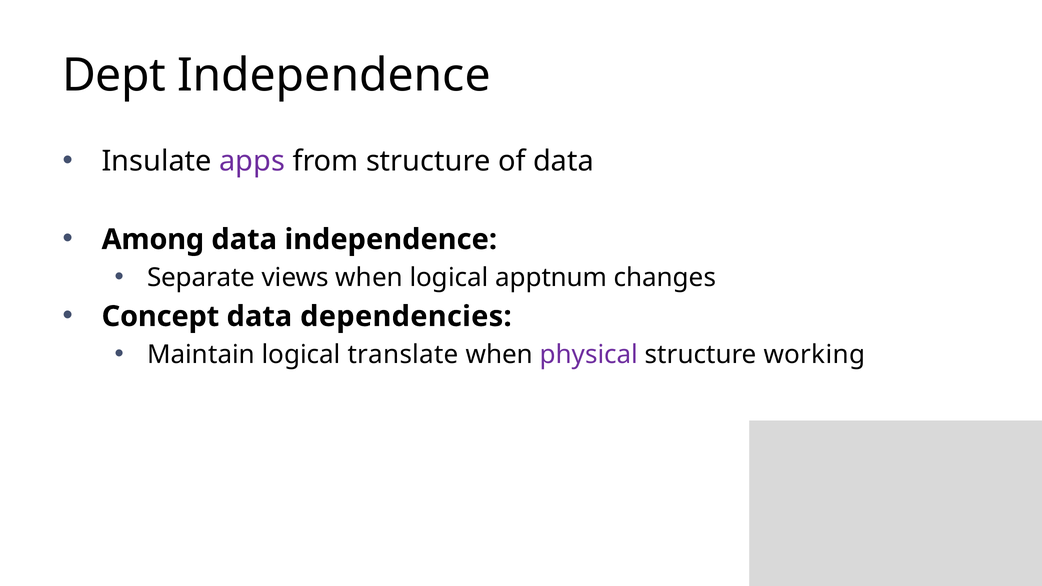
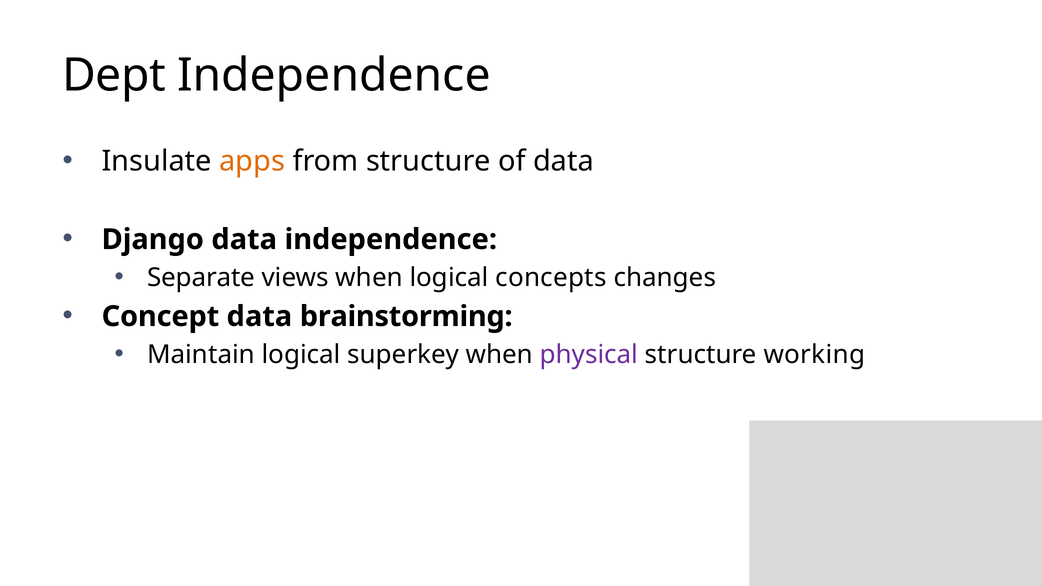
apps colour: purple -> orange
Among: Among -> Django
apptnum: apptnum -> concepts
dependencies: dependencies -> brainstorming
translate: translate -> superkey
